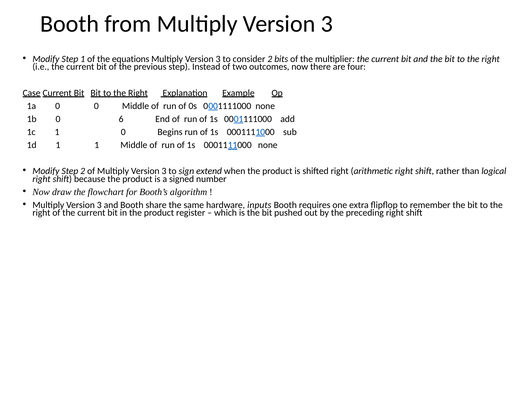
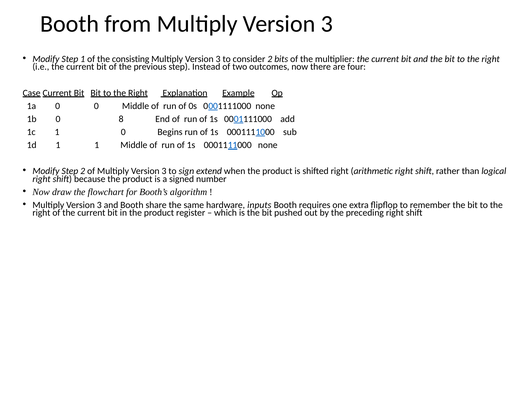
equations: equations -> consisting
6: 6 -> 8
